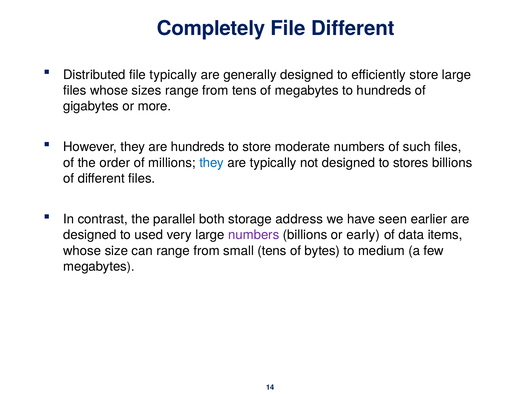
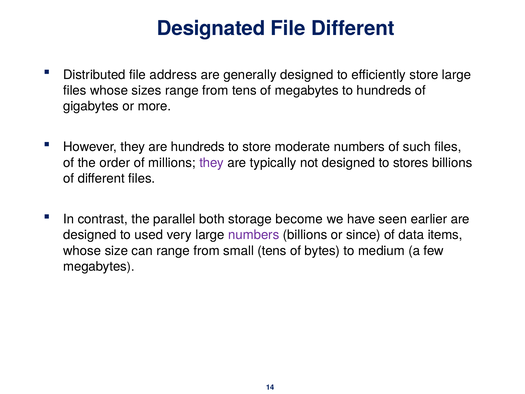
Completely: Completely -> Designated
file typically: typically -> address
they at (212, 163) colour: blue -> purple
address: address -> become
early: early -> since
